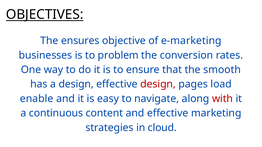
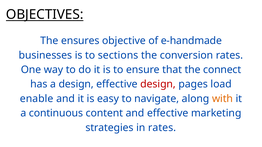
e-marketing: e-marketing -> e-handmade
problem: problem -> sections
smooth: smooth -> connect
with colour: red -> orange
in cloud: cloud -> rates
